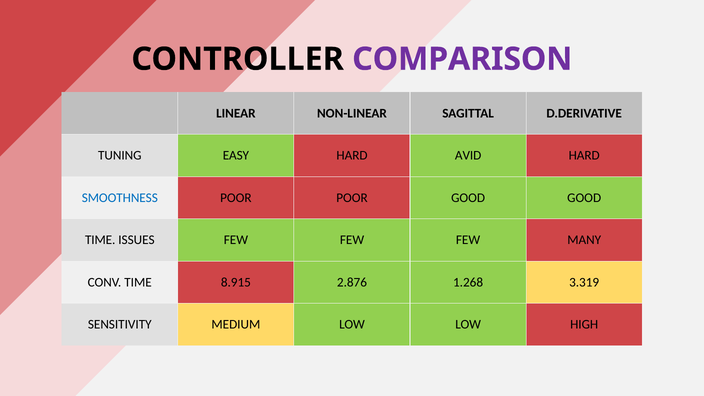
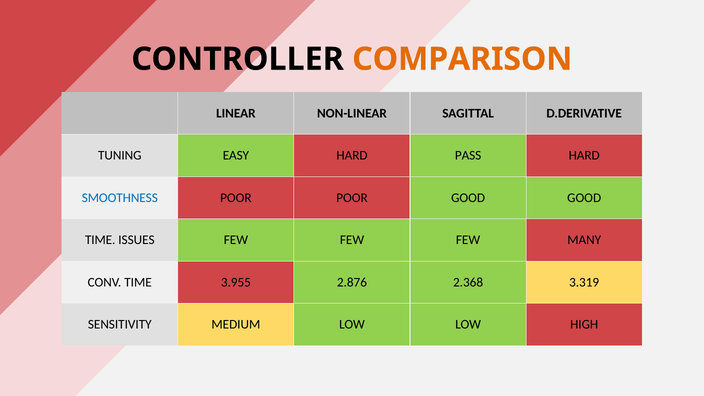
COMPARISON colour: purple -> orange
AVID: AVID -> PASS
8.915: 8.915 -> 3.955
1.268: 1.268 -> 2.368
